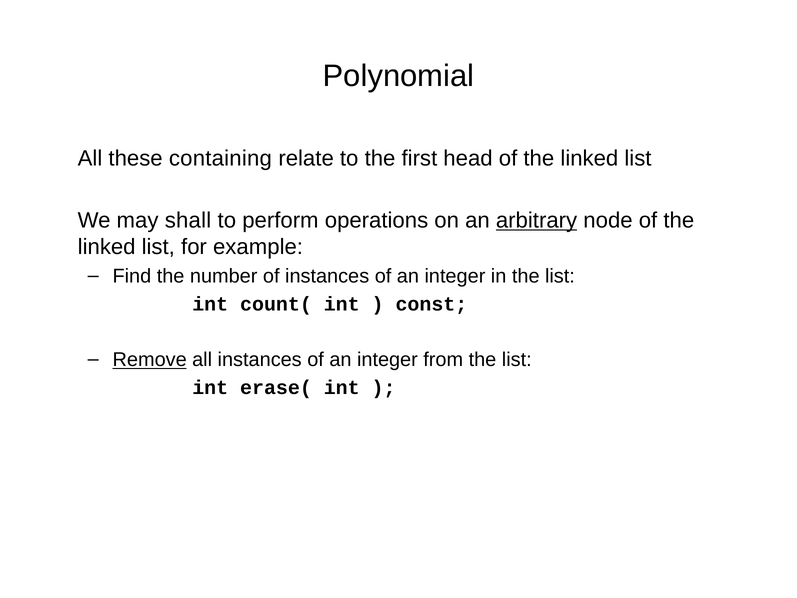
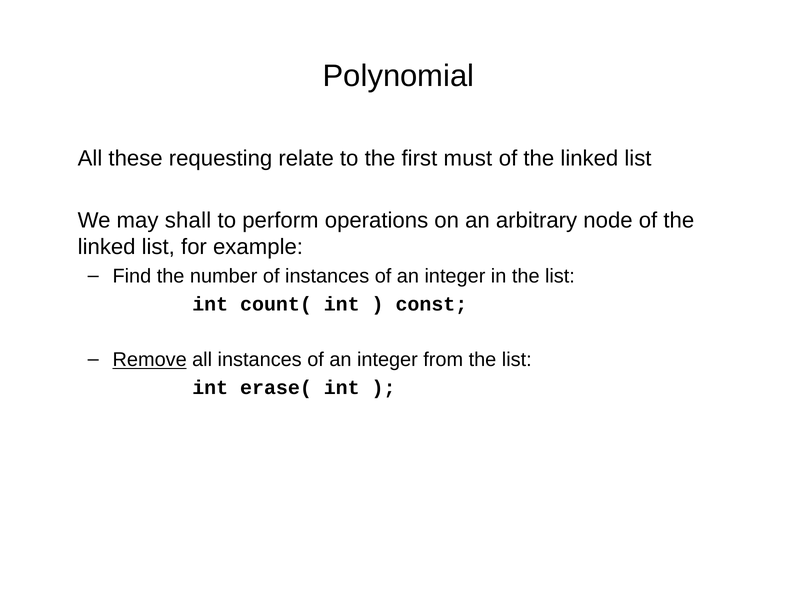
containing: containing -> requesting
head: head -> must
arbitrary underline: present -> none
